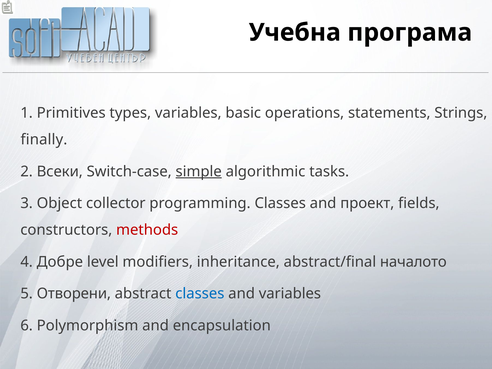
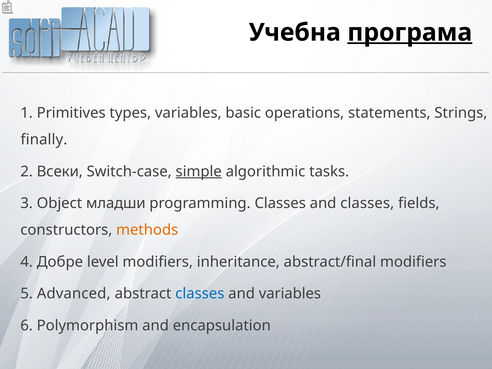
програма underline: none -> present
collector: collector -> младши
and проект: проект -> classes
methods colour: red -> orange
abstract/final началото: началото -> modifiers
Отворени: Отворени -> Advanced
